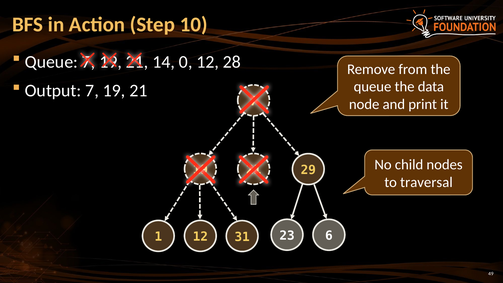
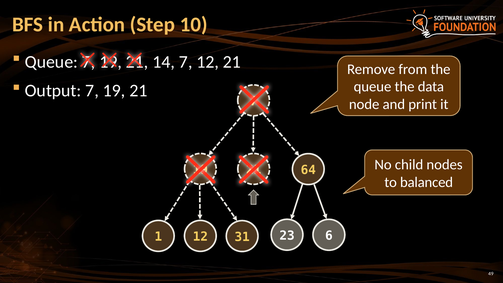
14 0: 0 -> 7
28 at (232, 62): 28 -> 21
29: 29 -> 64
traversal: traversal -> balanced
